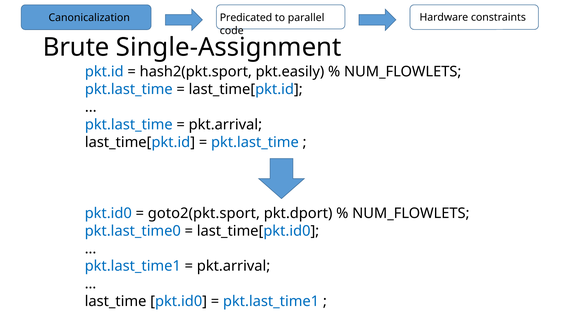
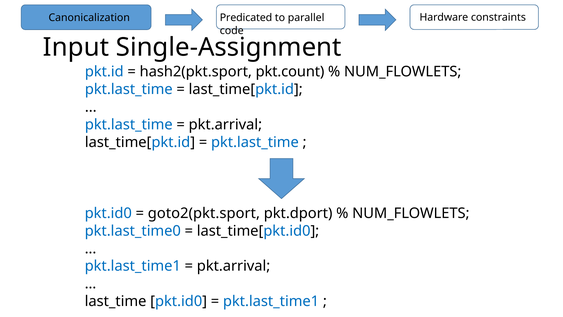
Brute: Brute -> Input
pkt.easily: pkt.easily -> pkt.count
